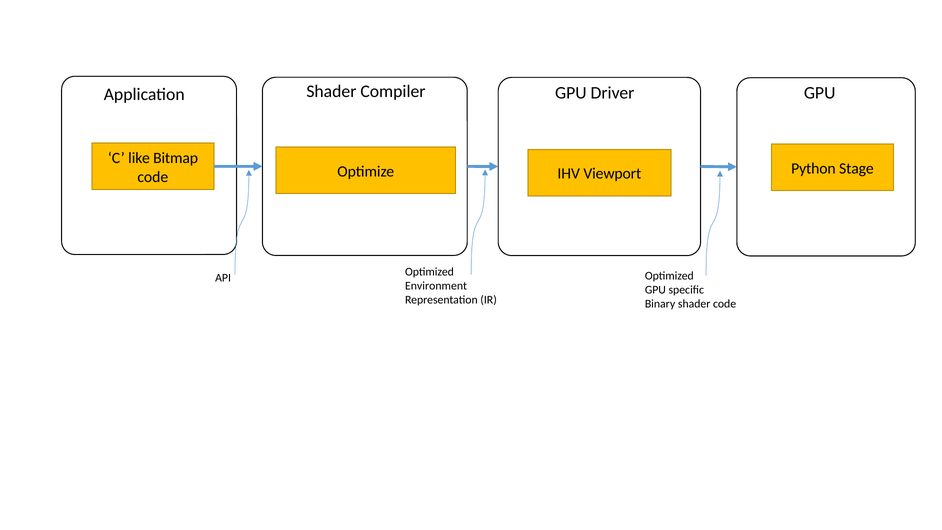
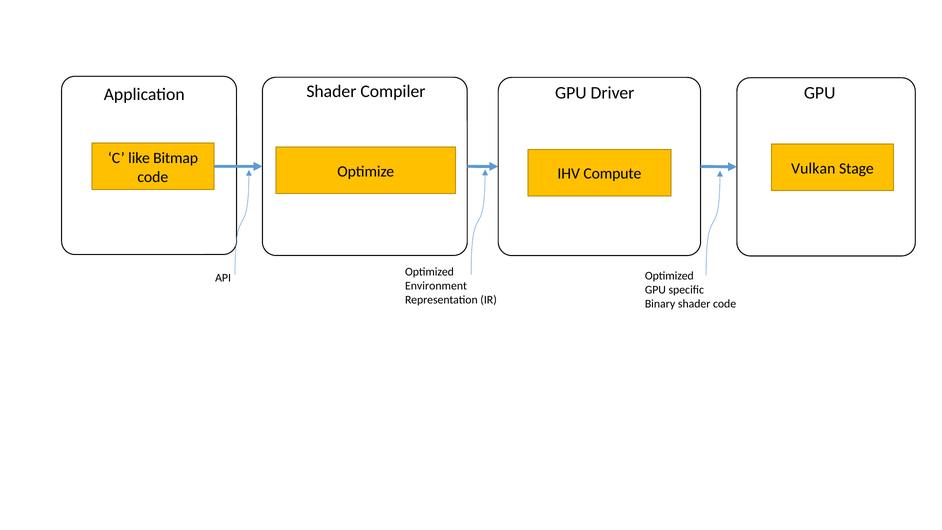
Python: Python -> Vulkan
Viewport: Viewport -> Compute
